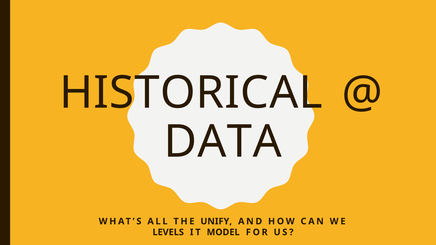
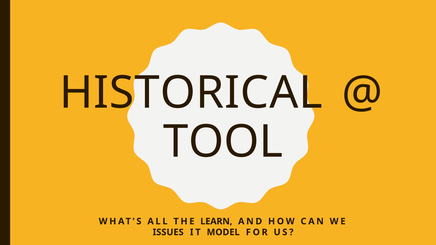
DATA: DATA -> TOOL
UNIFY: UNIFY -> LEARN
LEVELS: LEVELS -> ISSUES
